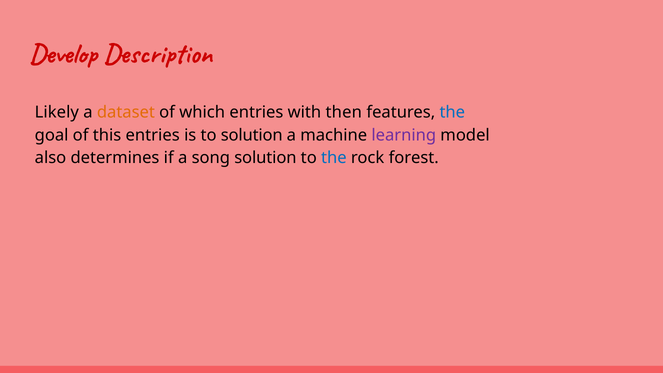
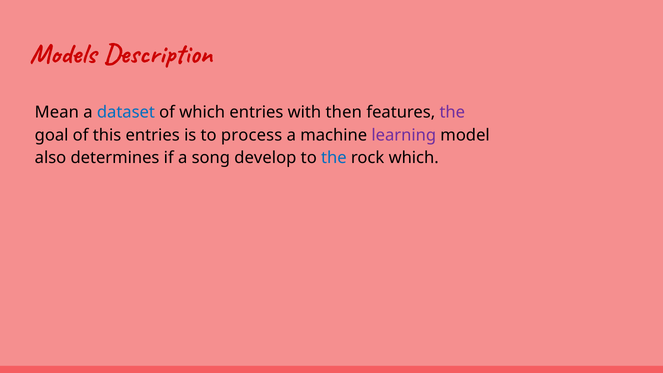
Develop: Develop -> Models
Likely: Likely -> Mean
dataset colour: orange -> blue
the at (452, 112) colour: blue -> purple
to solution: solution -> process
song solution: solution -> develop
rock forest: forest -> which
